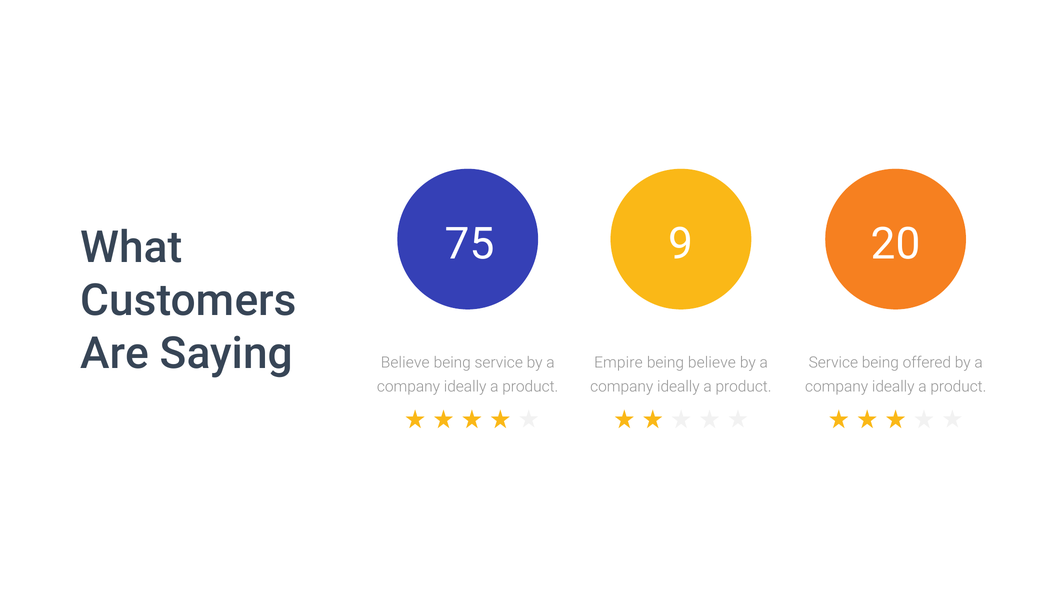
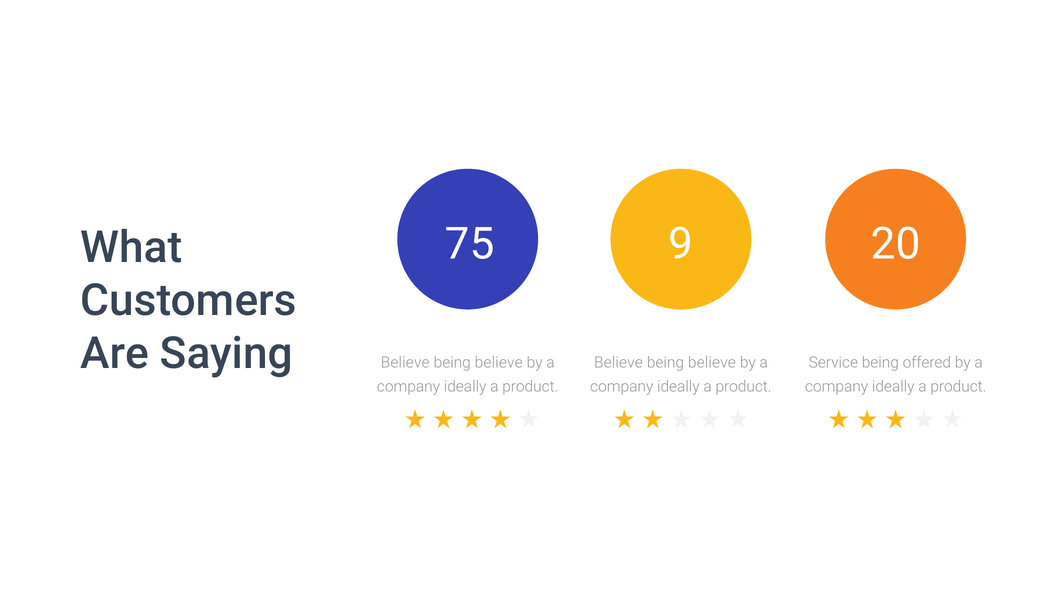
service at (499, 363): service -> believe
Empire at (618, 363): Empire -> Believe
